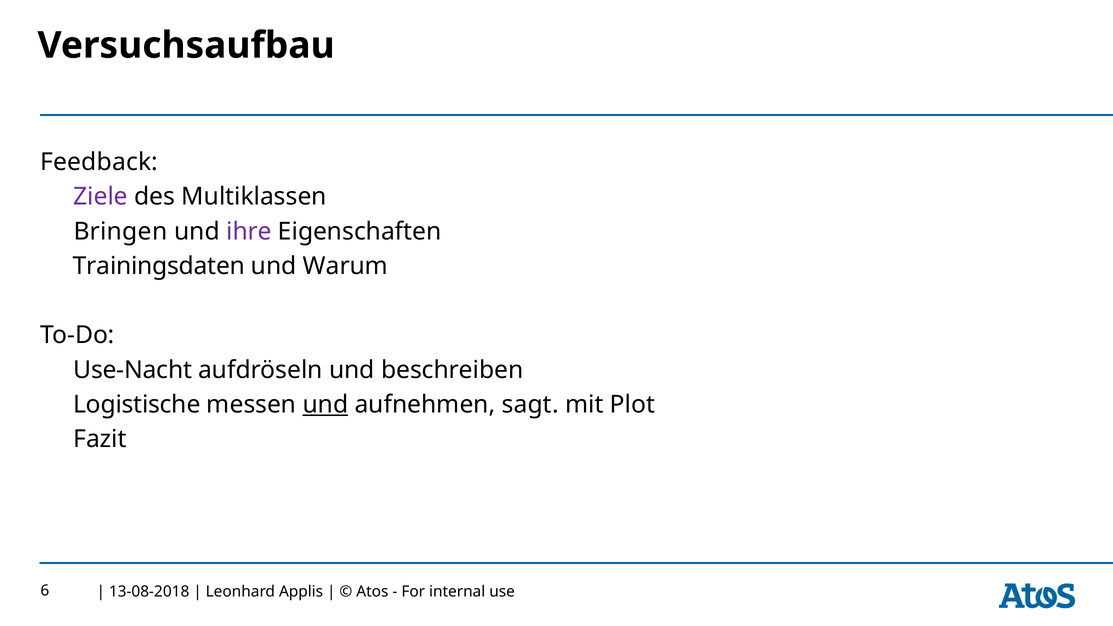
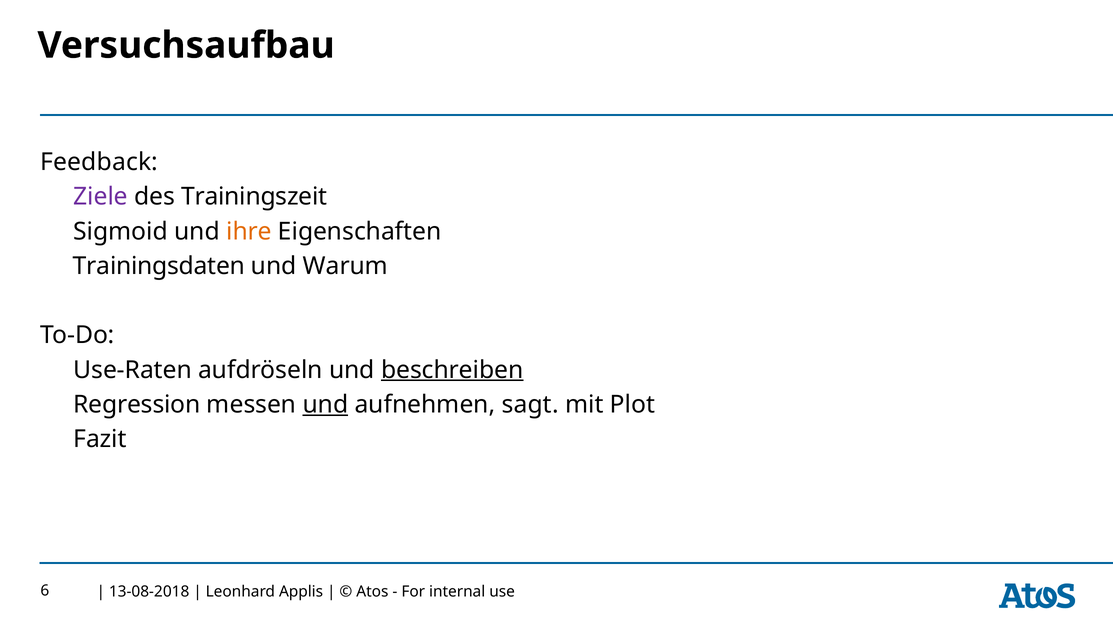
Multiklassen: Multiklassen -> Trainingszeit
Bringen: Bringen -> Sigmoid
ihre colour: purple -> orange
Use-Nacht: Use-Nacht -> Use-Raten
beschreiben underline: none -> present
Logistische: Logistische -> Regression
